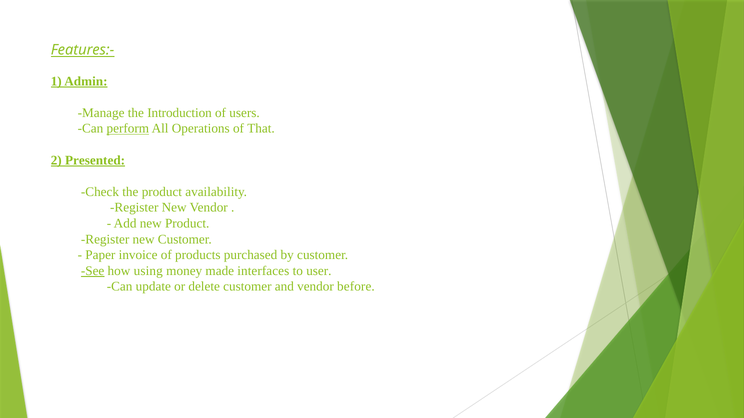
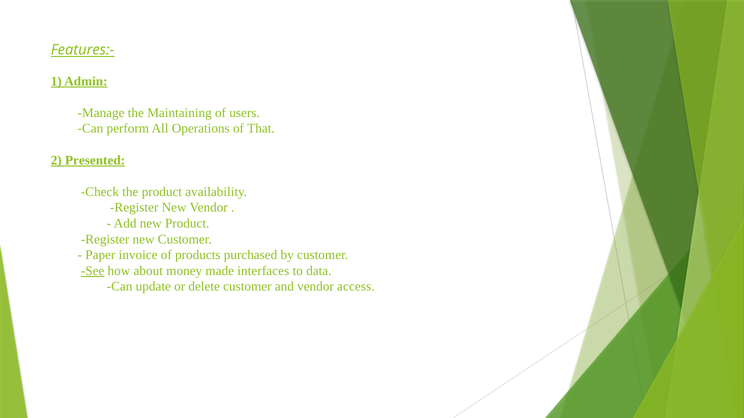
Introduction: Introduction -> Maintaining
perform underline: present -> none
using: using -> about
user: user -> data
before: before -> access
